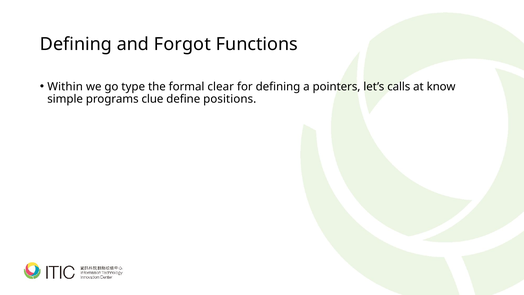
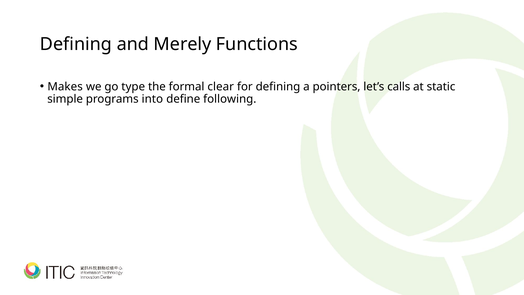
Forgot: Forgot -> Merely
Within: Within -> Makes
know: know -> static
clue: clue -> into
positions: positions -> following
